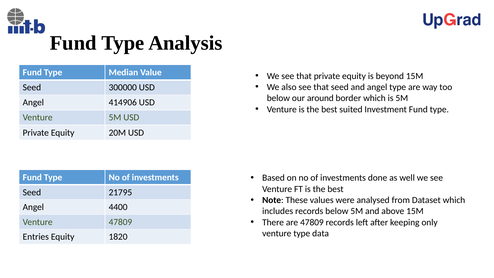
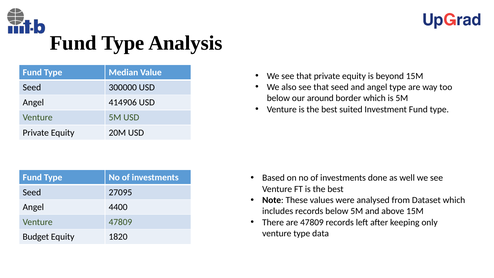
21795: 21795 -> 27095
Entries: Entries -> Budget
